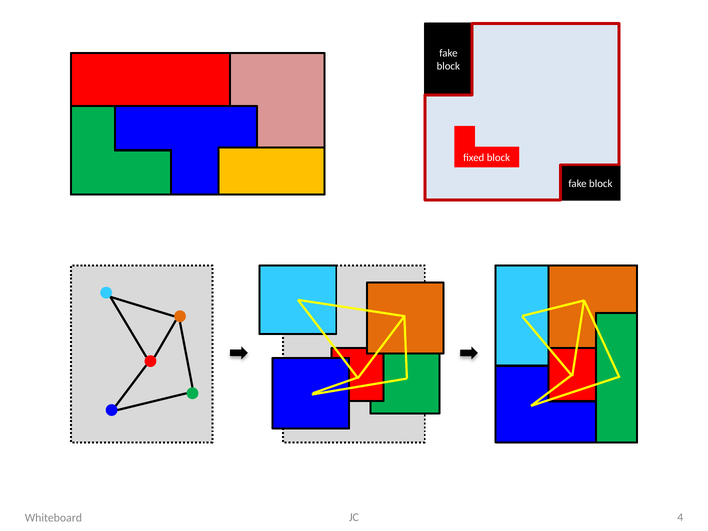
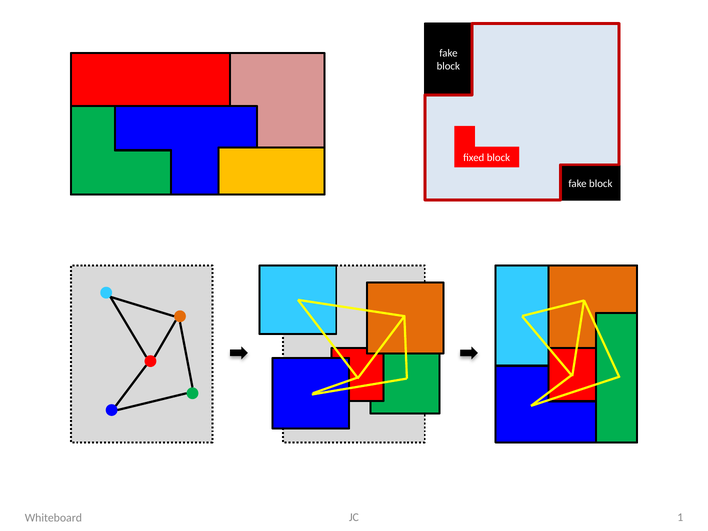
4: 4 -> 1
